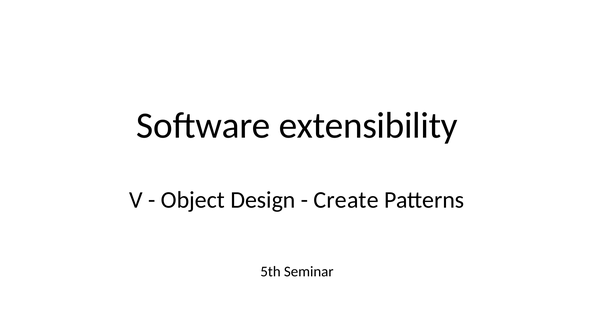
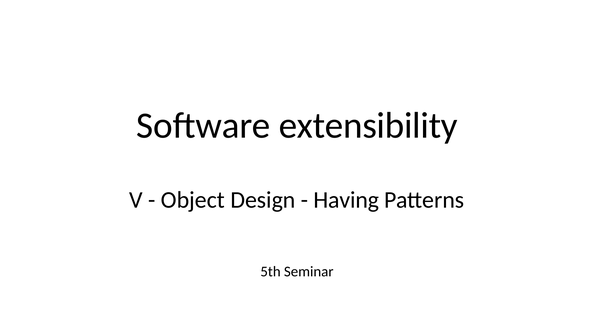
Create: Create -> Having
